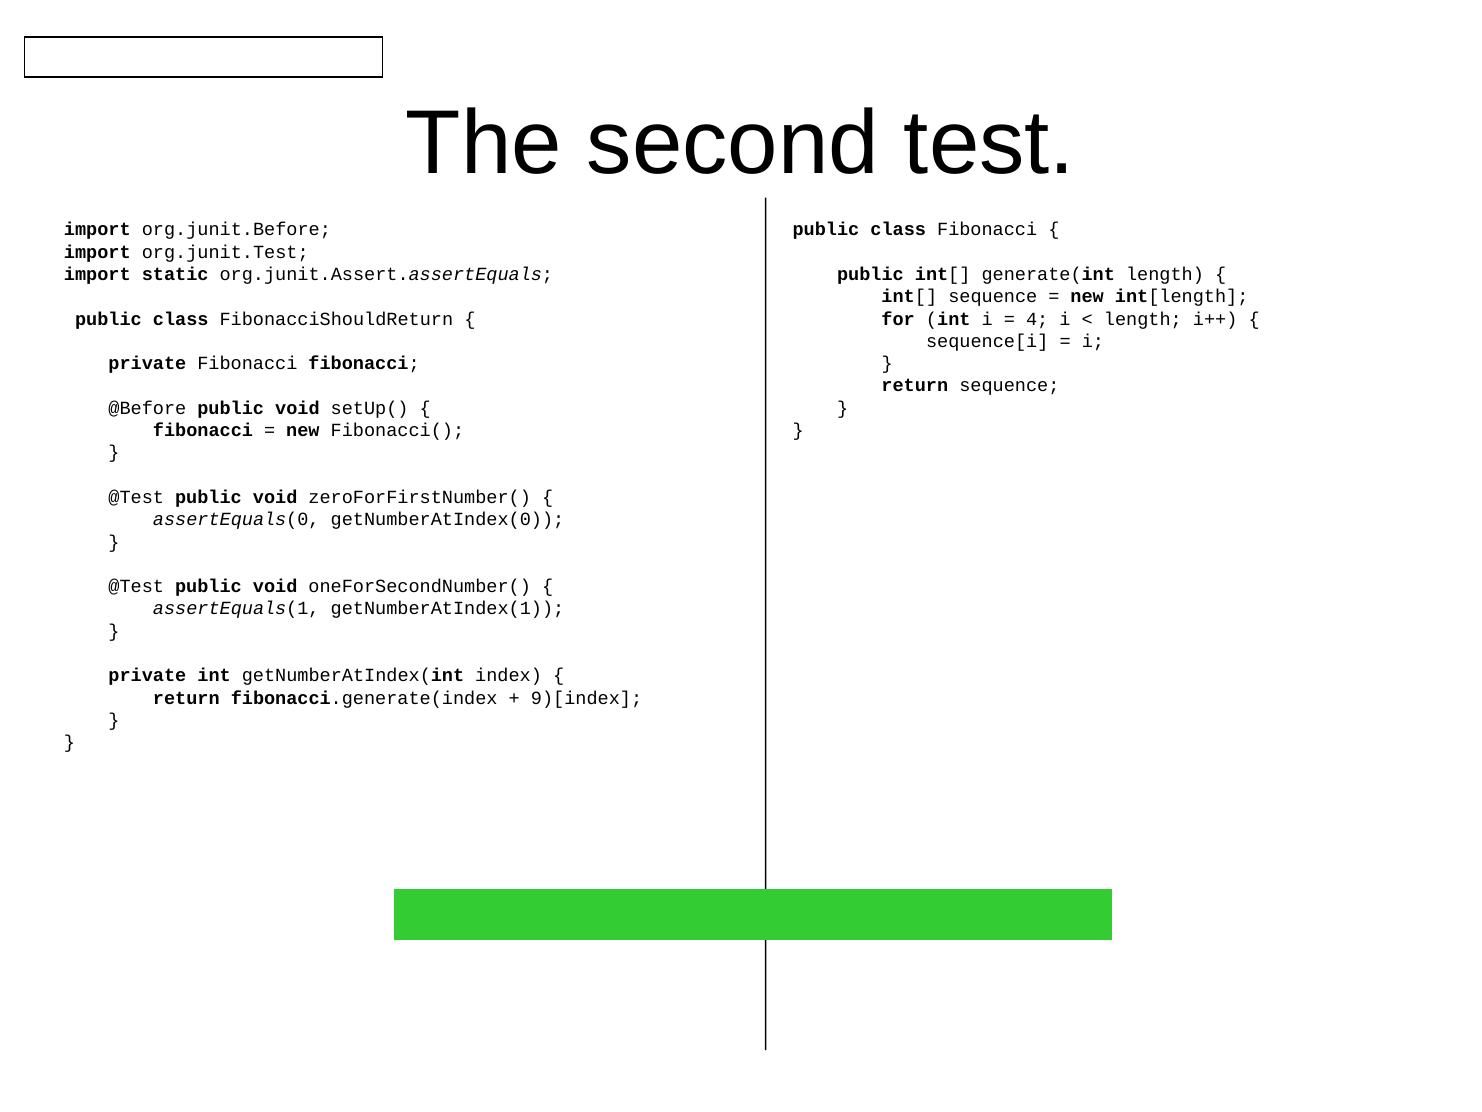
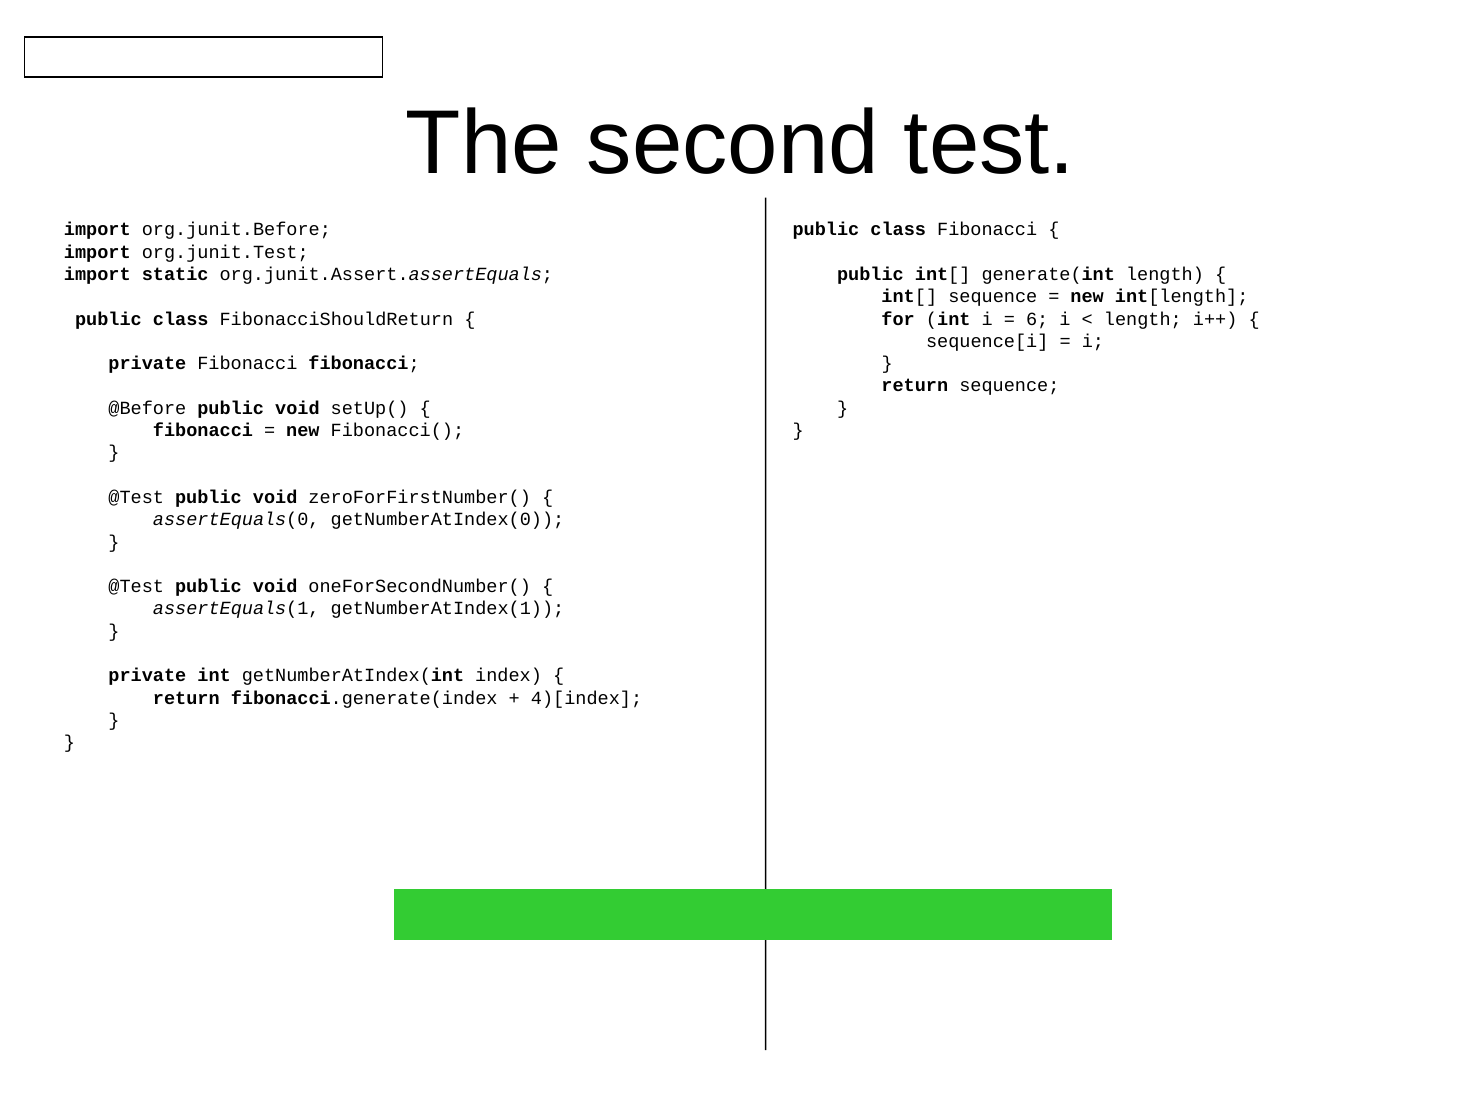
4: 4 -> 6
9)[index: 9)[index -> 4)[index
